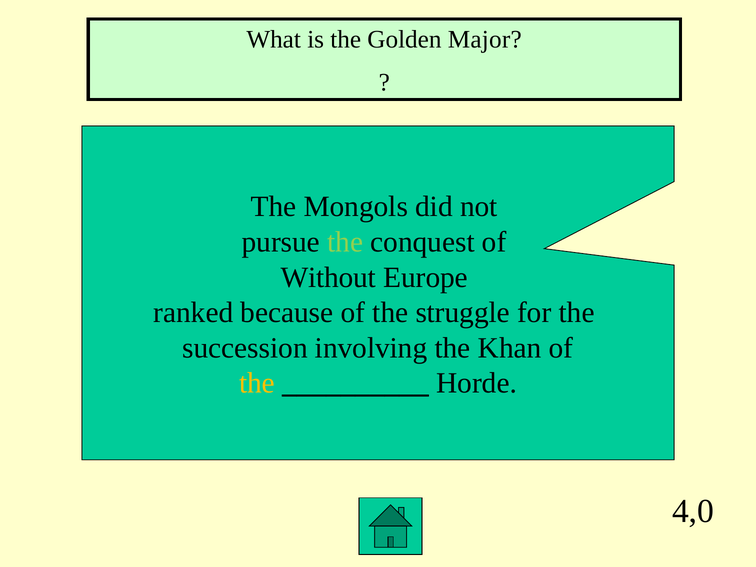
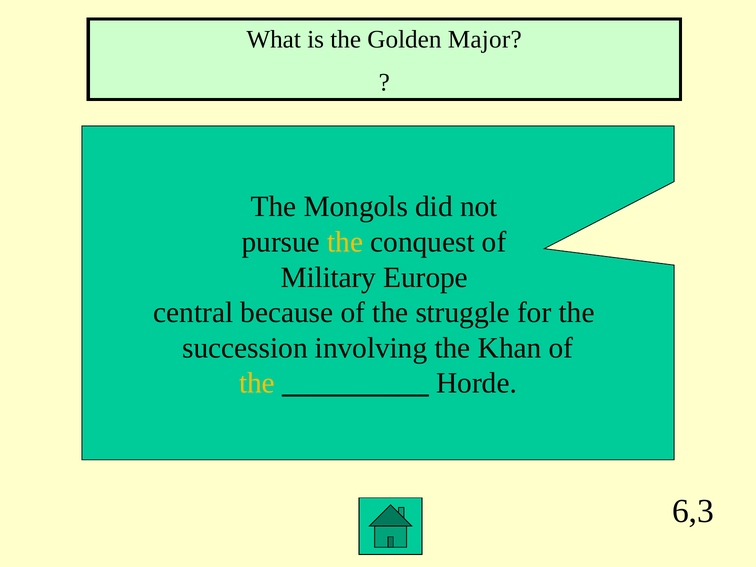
the at (345, 242) colour: light green -> yellow
Without: Without -> Military
ranked: ranked -> central
4,0: 4,0 -> 6,3
